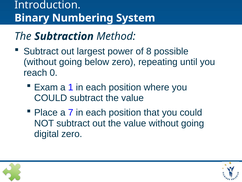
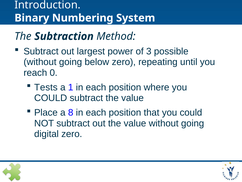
8: 8 -> 3
Exam: Exam -> Tests
7: 7 -> 8
